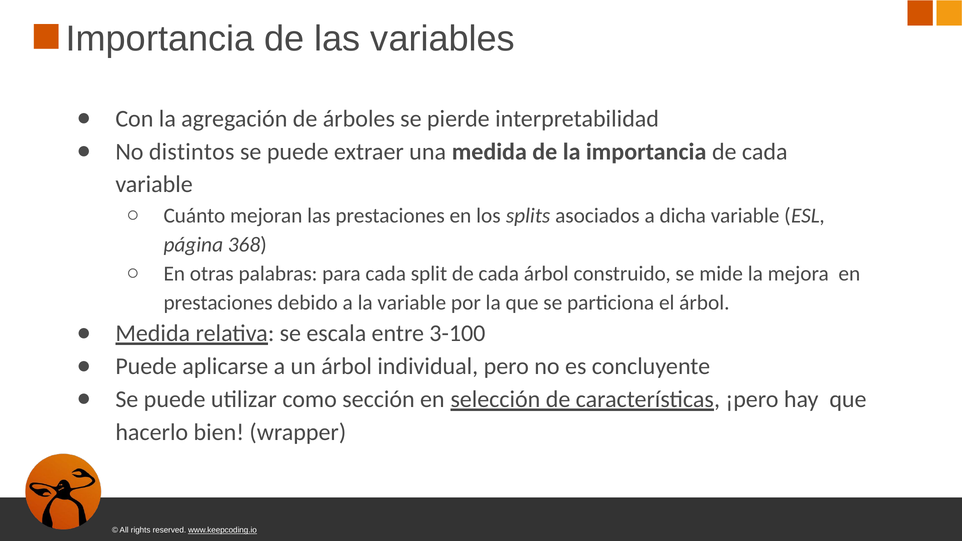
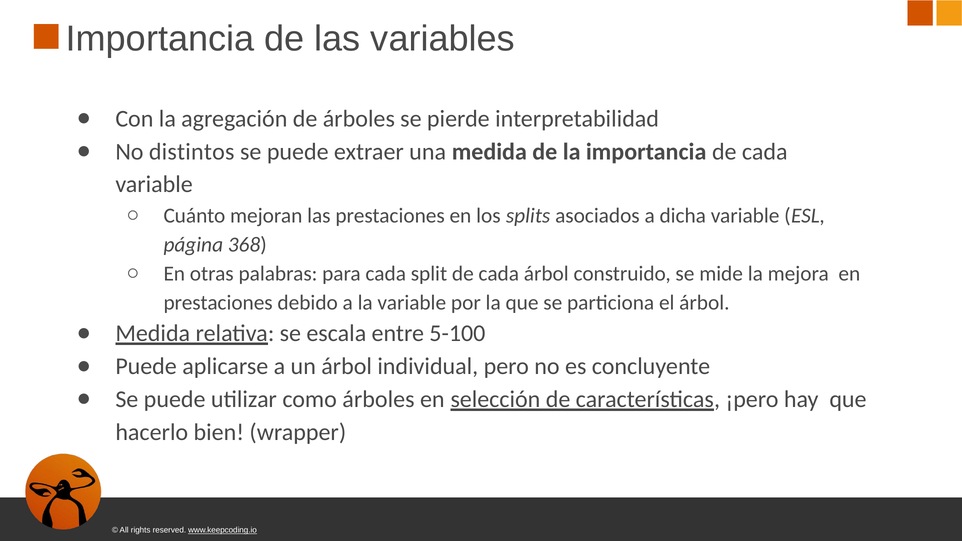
3-100: 3-100 -> 5-100
como sección: sección -> árboles
